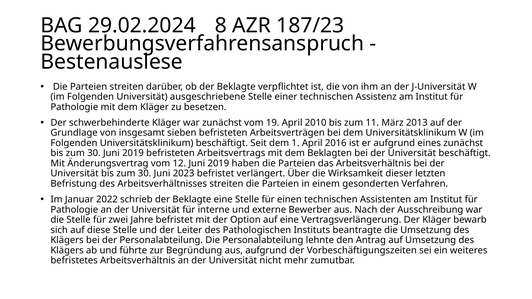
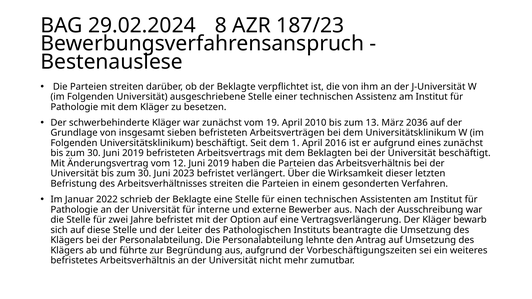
11: 11 -> 13
2013: 2013 -> 2036
